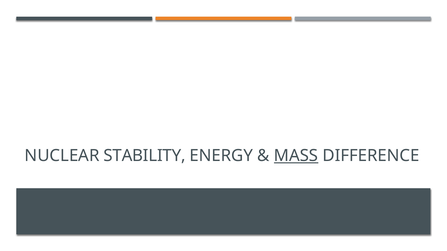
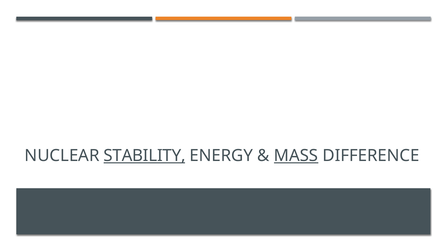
STABILITY underline: none -> present
